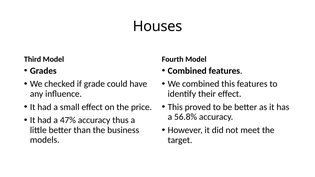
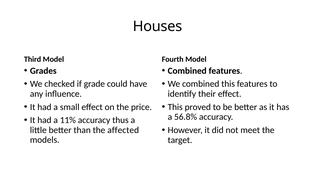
47%: 47% -> 11%
business: business -> affected
